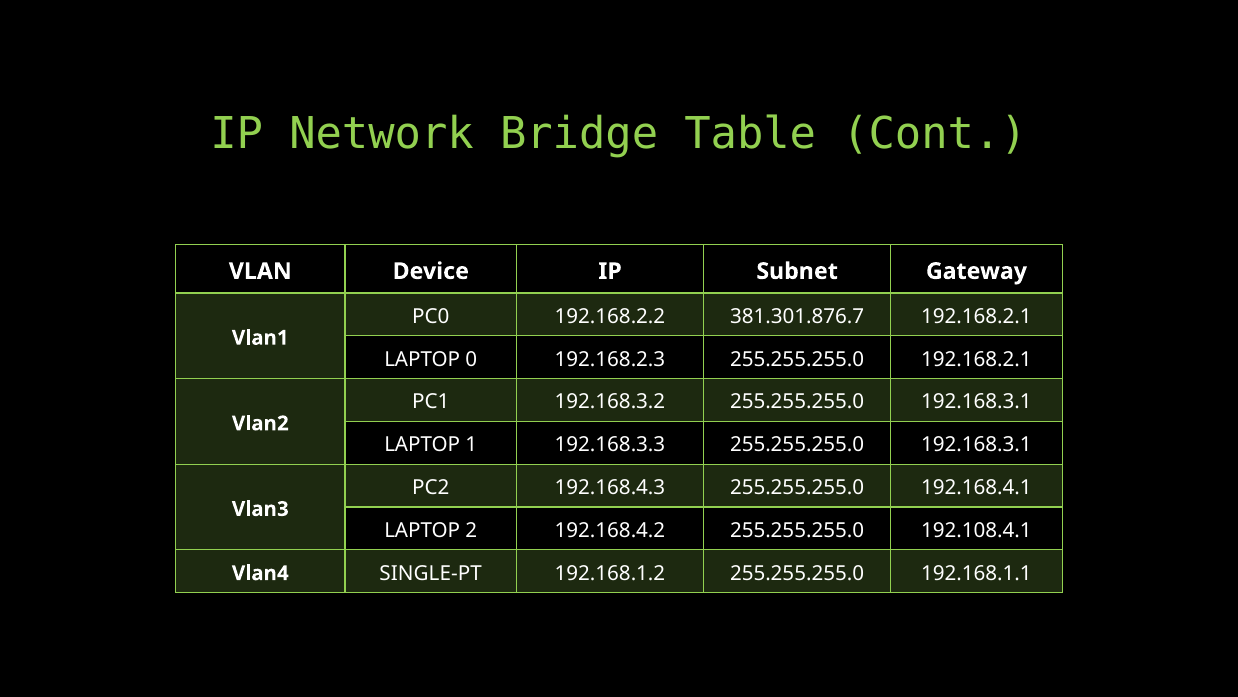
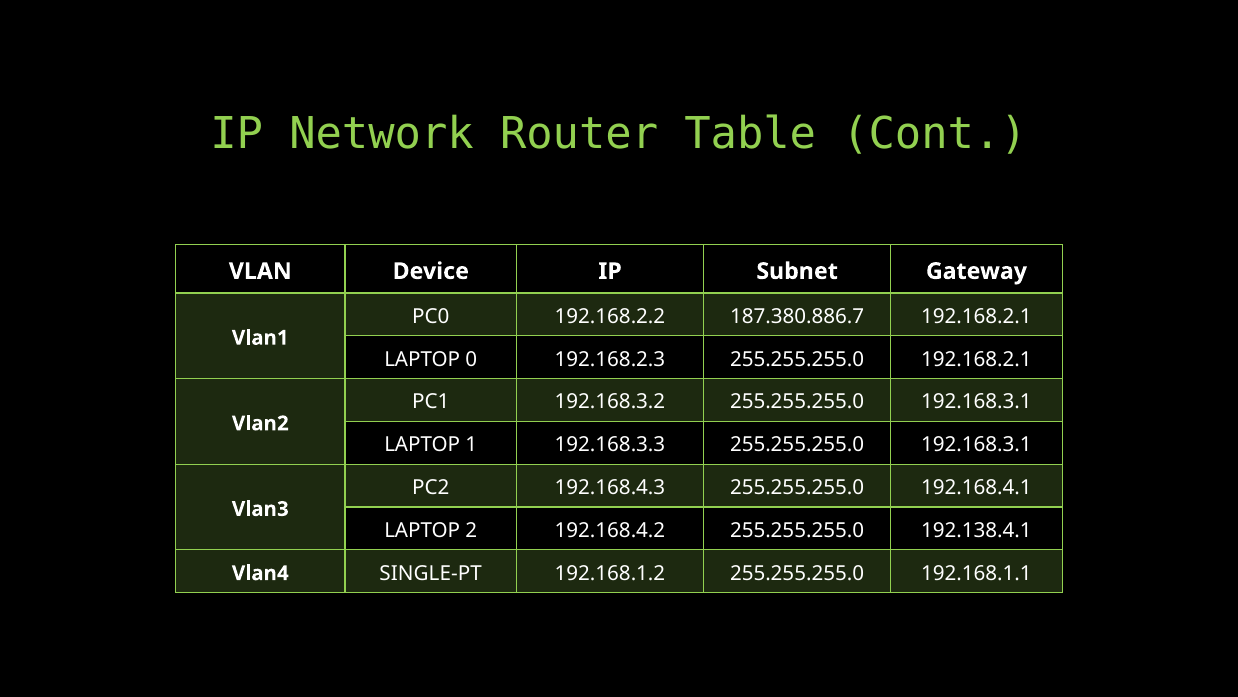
Bridge: Bridge -> Router
381.301.876.7: 381.301.876.7 -> 187.380.886.7
192.108.4.1: 192.108.4.1 -> 192.138.4.1
